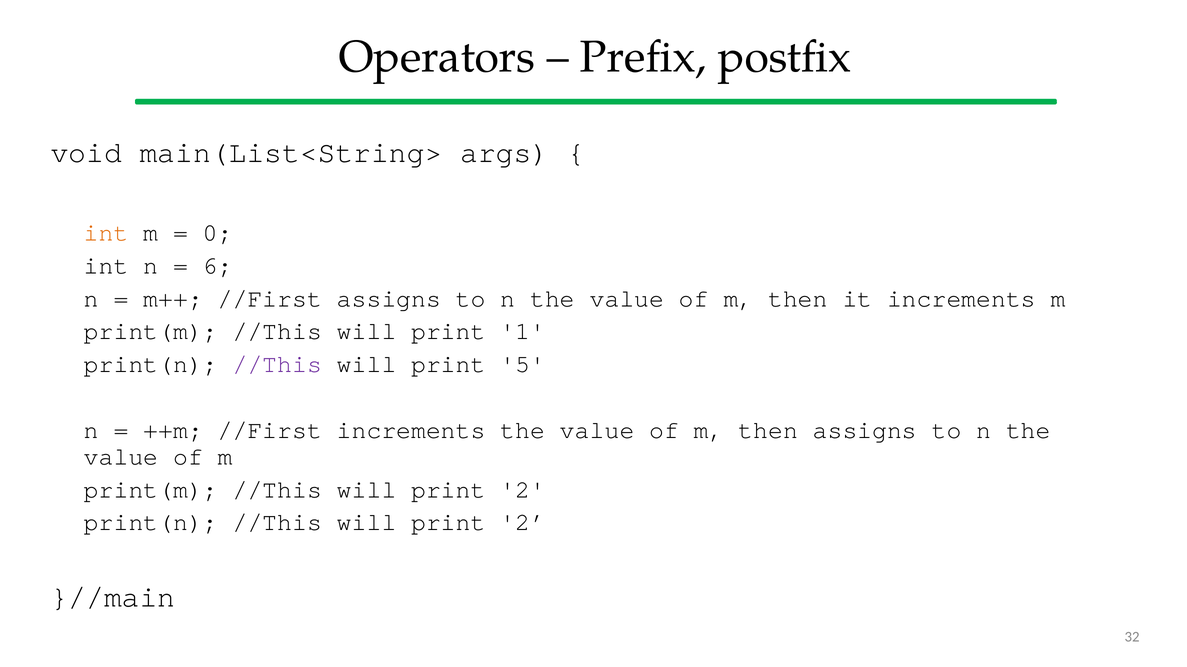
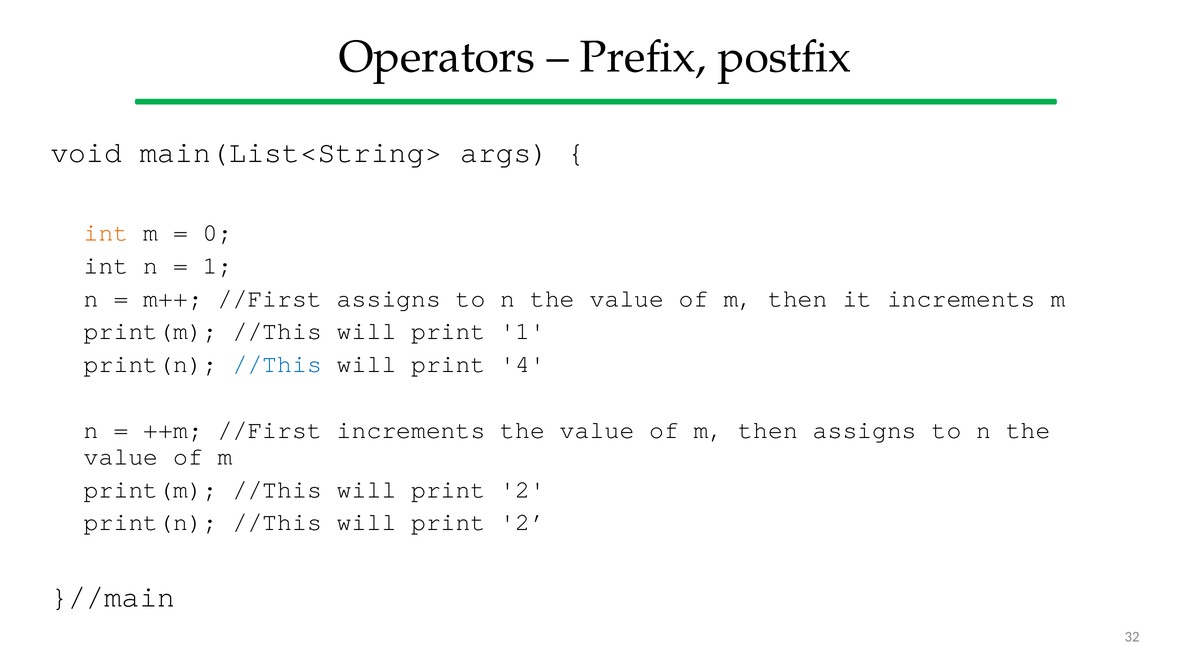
6 at (218, 266): 6 -> 1
//This at (277, 364) colour: purple -> blue
5: 5 -> 4
